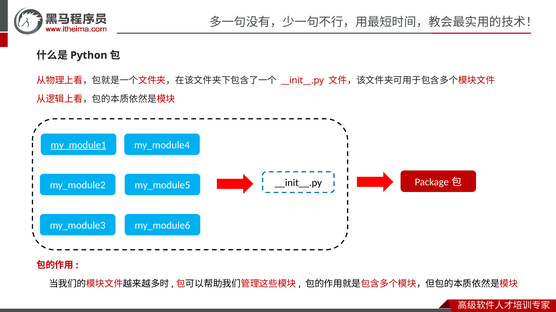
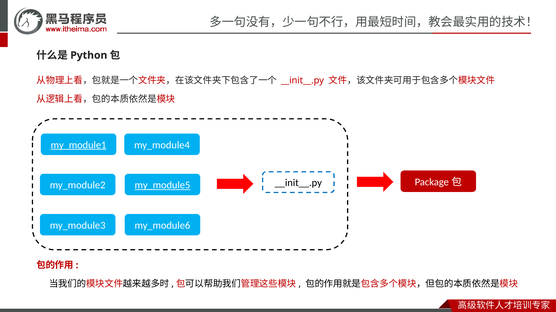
my_module5 underline: none -> present
